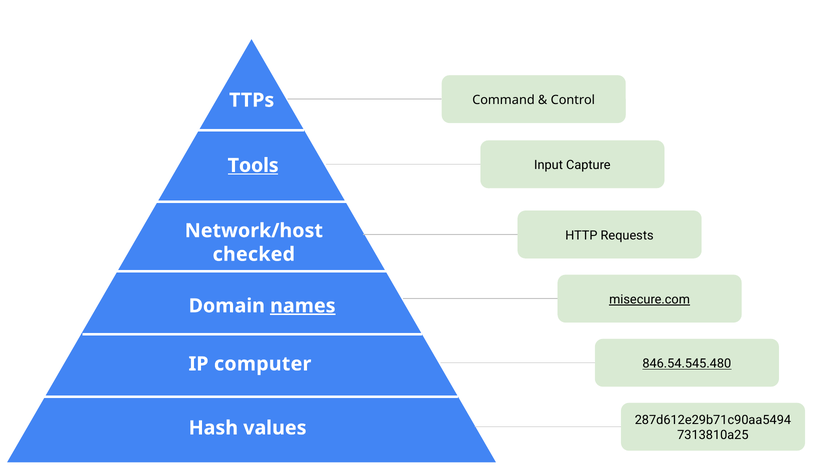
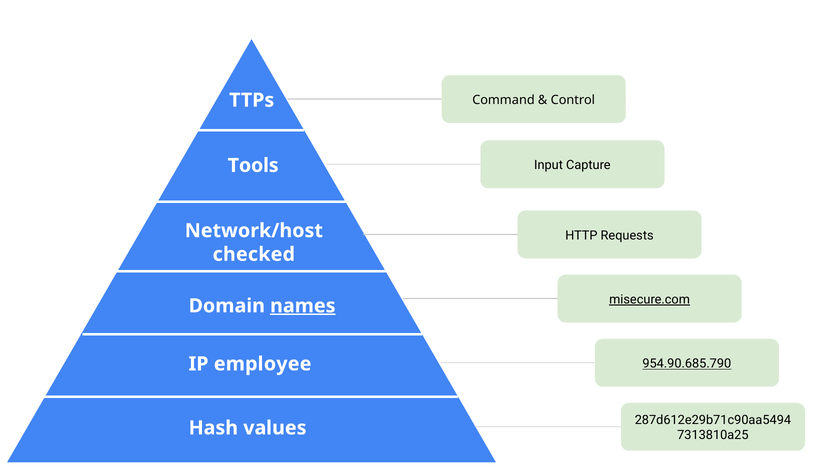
Tools underline: present -> none
846.54.545.480: 846.54.545.480 -> 954.90.685.790
computer: computer -> employee
